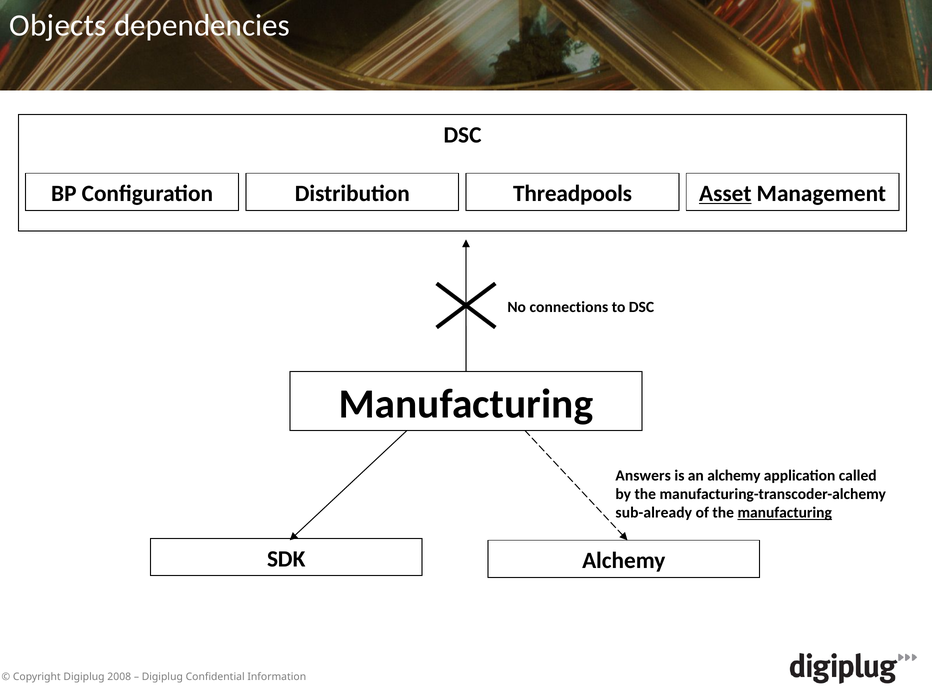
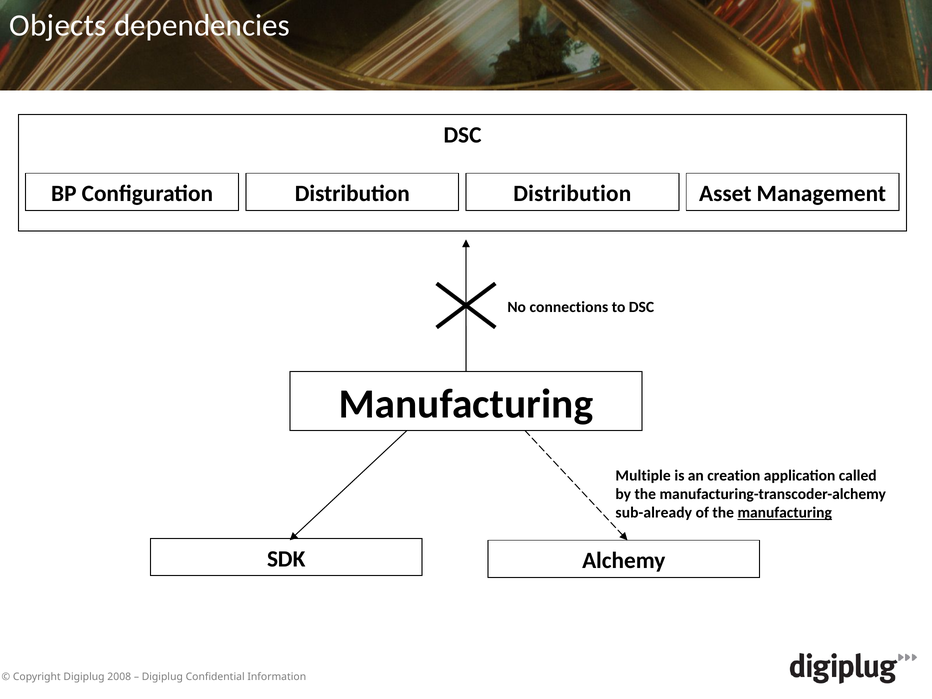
Threadpools at (573, 193): Threadpools -> Distribution
Asset underline: present -> none
Answers: Answers -> Multiple
an alchemy: alchemy -> creation
